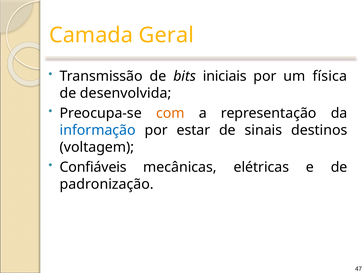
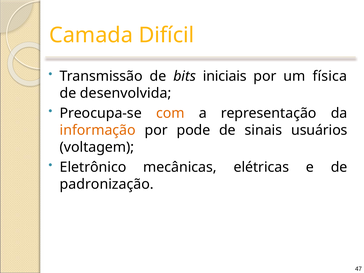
Geral: Geral -> Difícil
informação colour: blue -> orange
estar: estar -> pode
destinos: destinos -> usuários
Confiáveis: Confiáveis -> Eletrônico
